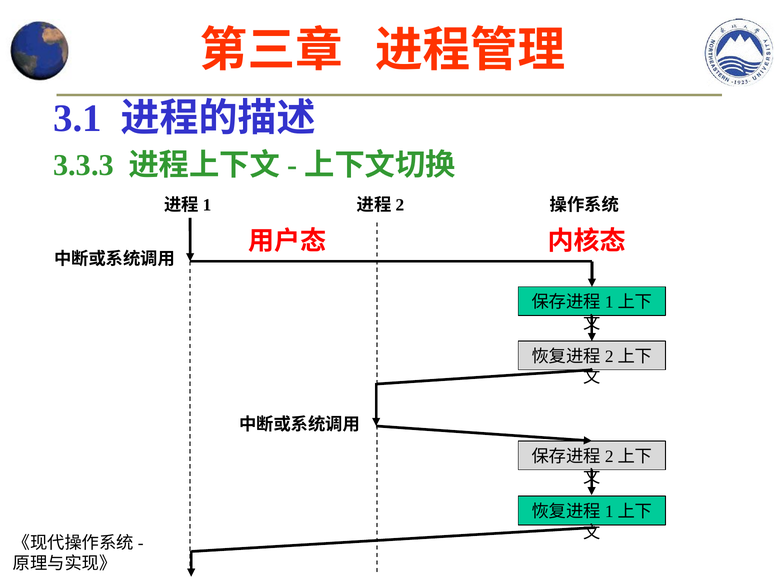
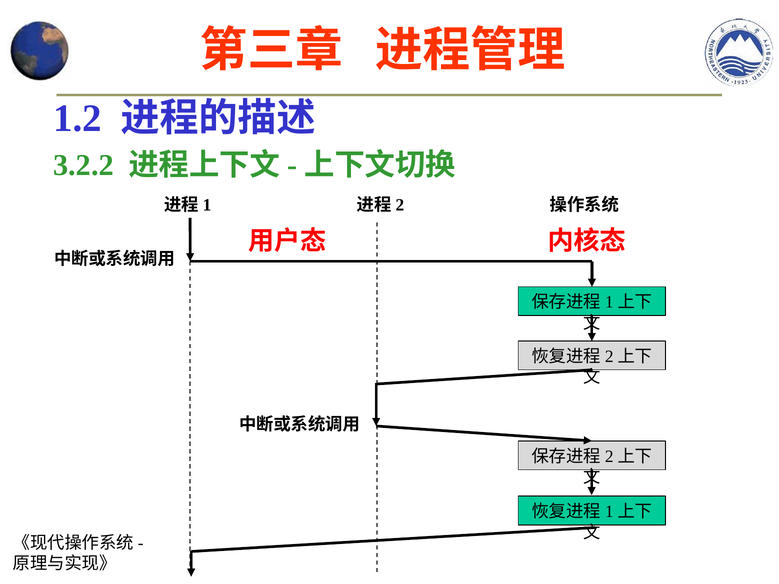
3.1: 3.1 -> 1.2
3.3.3: 3.3.3 -> 3.2.2
